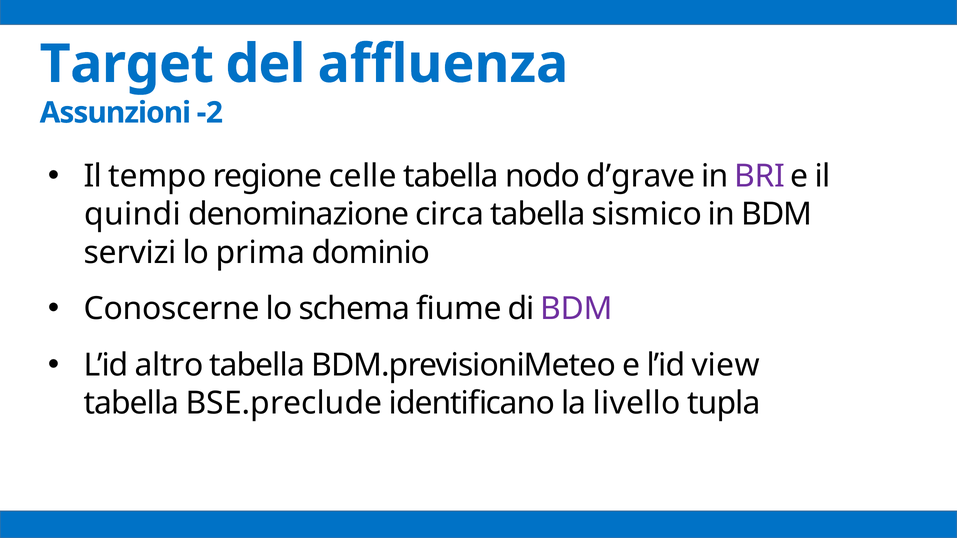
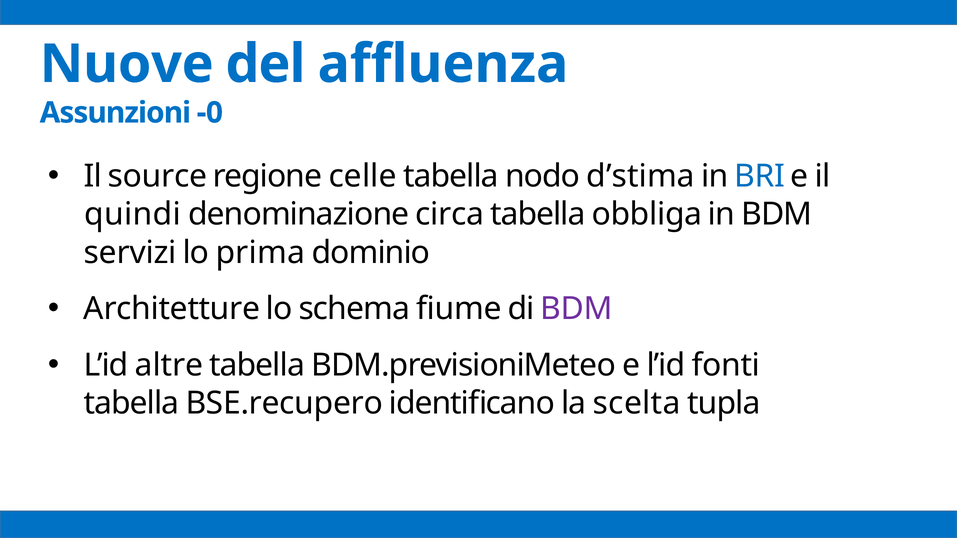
Target: Target -> Nuove
-2: -2 -> -0
tempo: tempo -> source
d’grave: d’grave -> d’stima
BRI colour: purple -> blue
sismico: sismico -> obbliga
Conoscerne: Conoscerne -> Architetture
altro: altro -> altre
view: view -> fonti
BSE.preclude: BSE.preclude -> BSE.recupero
livello: livello -> scelta
